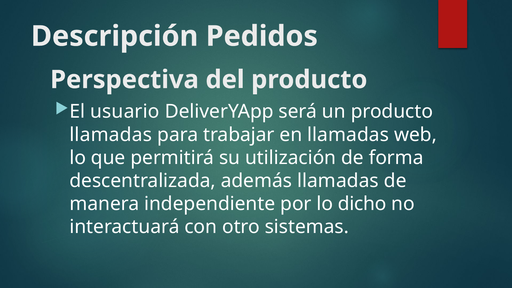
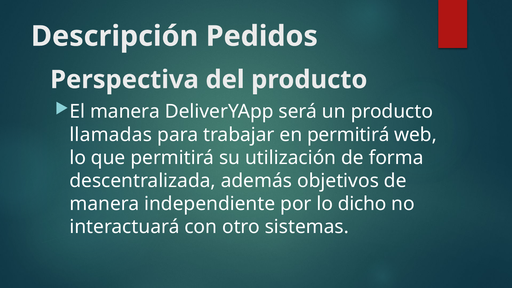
El usuario: usuario -> manera
en llamadas: llamadas -> permitirá
además llamadas: llamadas -> objetivos
